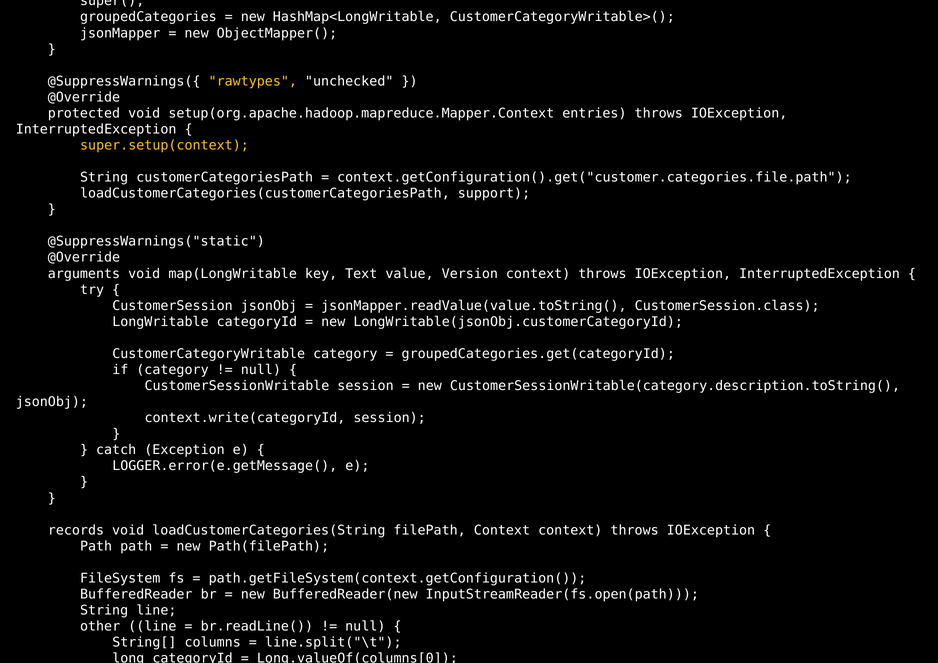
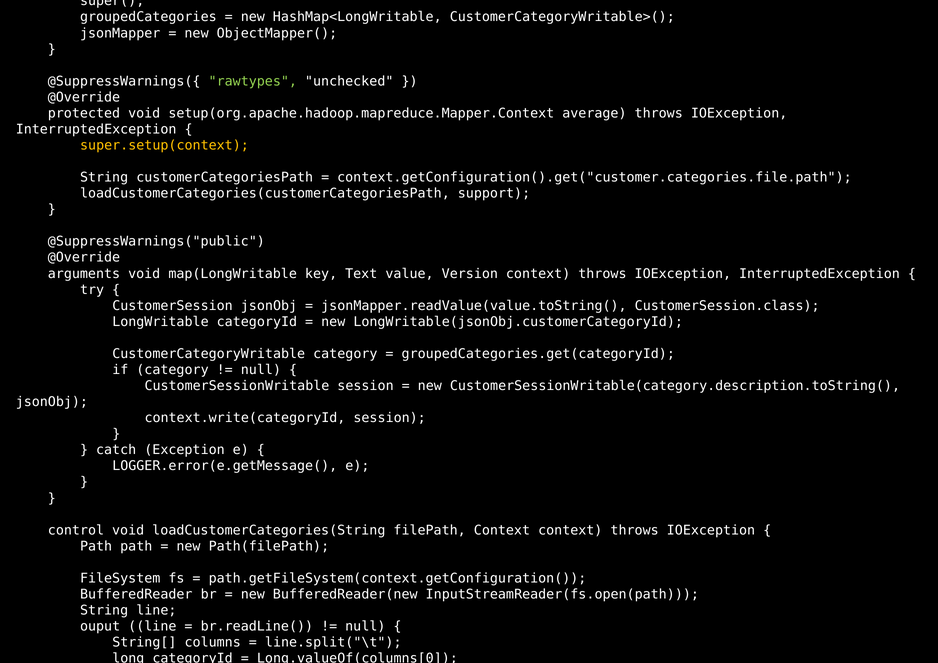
rawtypes colour: yellow -> light green
entries: entries -> average
@SuppressWarnings("static: @SuppressWarnings("static -> @SuppressWarnings("public
records: records -> control
other: other -> ouput
